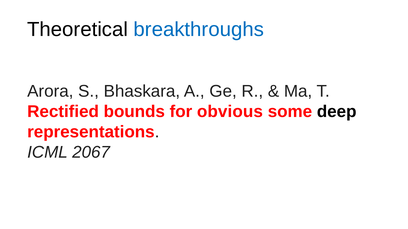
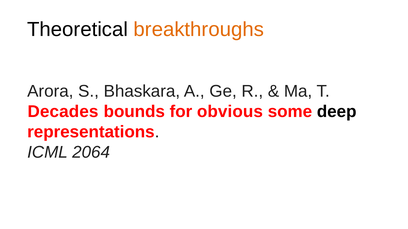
breakthroughs colour: blue -> orange
Rectified: Rectified -> Decades
2067: 2067 -> 2064
